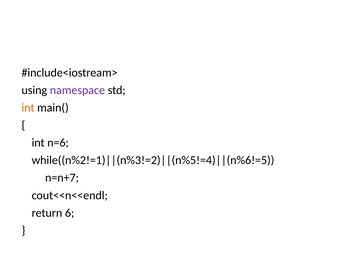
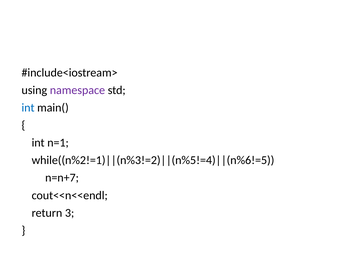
int at (28, 108) colour: orange -> blue
n=6: n=6 -> n=1
6: 6 -> 3
